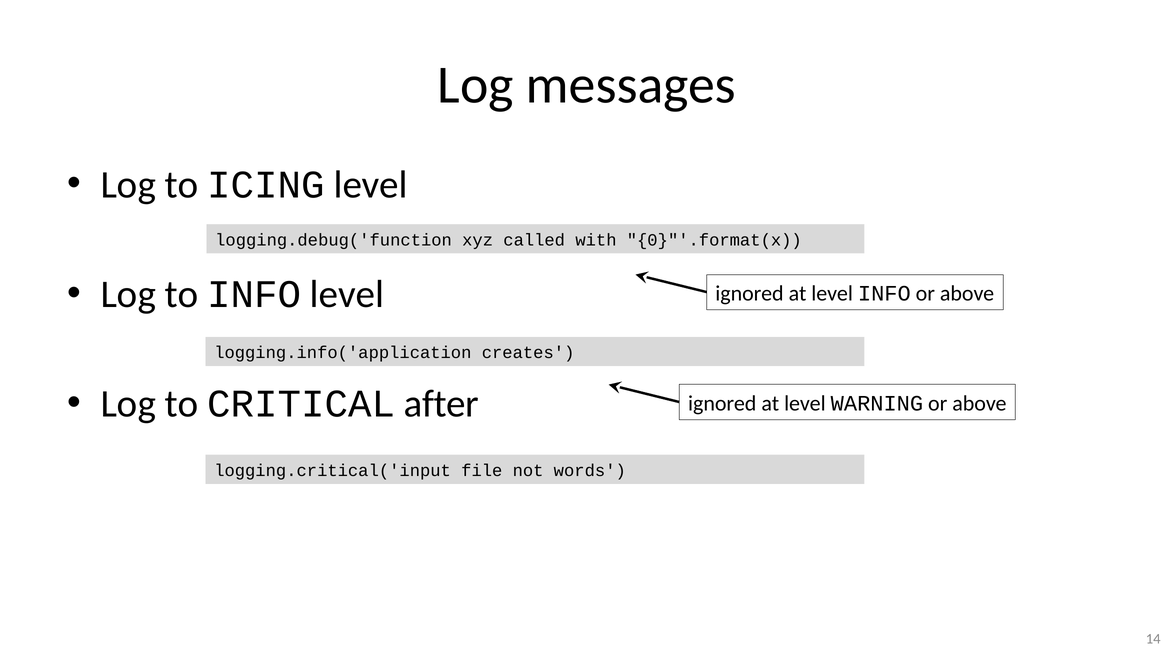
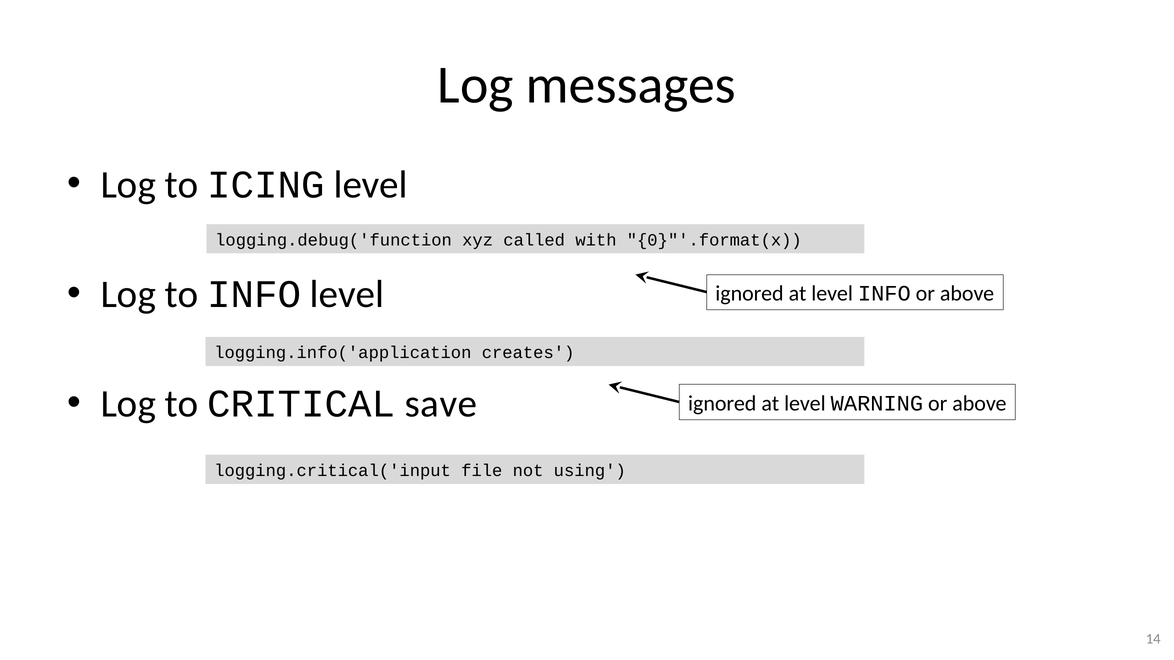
after: after -> save
words: words -> using
